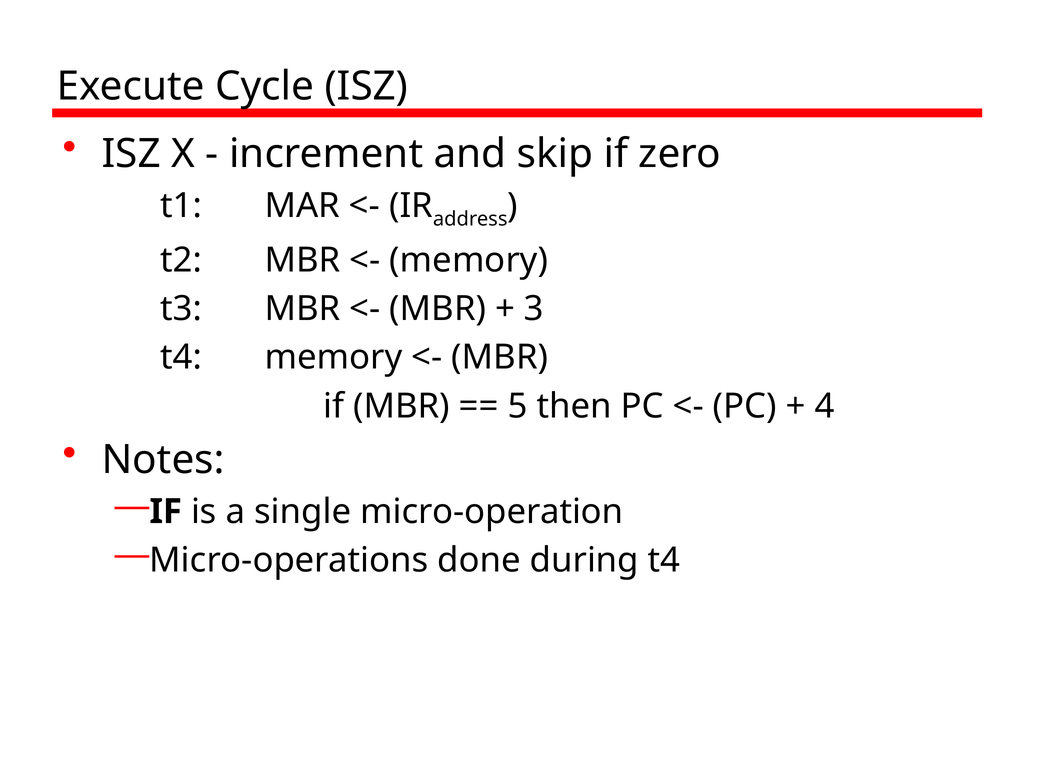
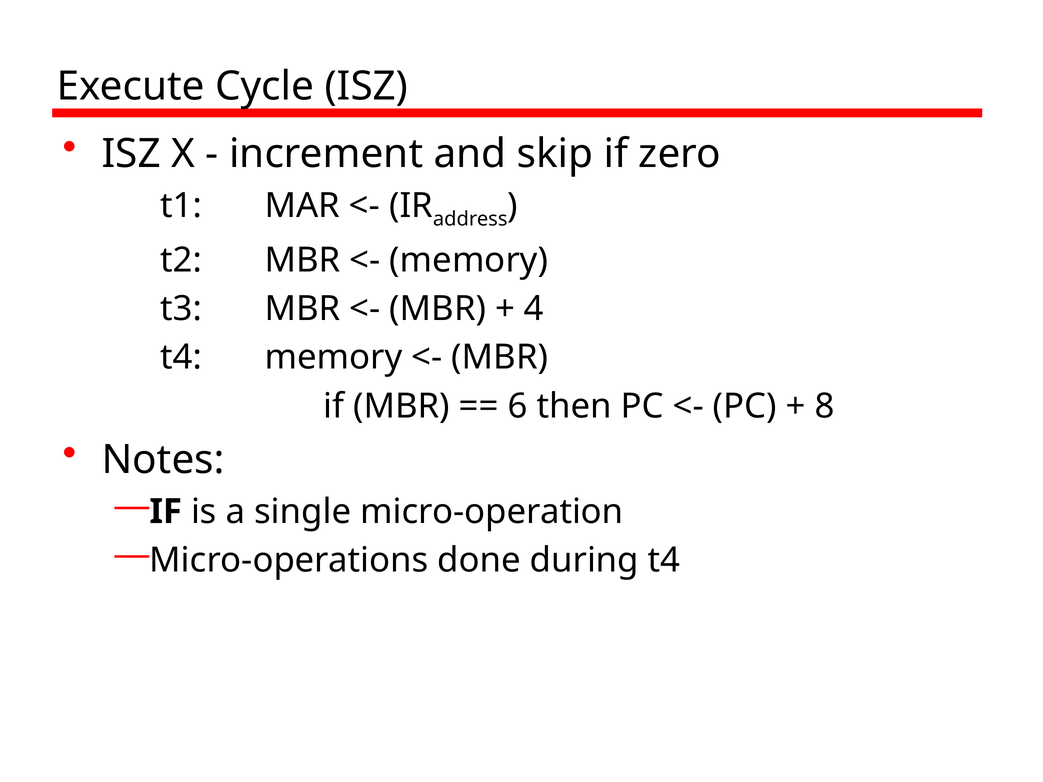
3: 3 -> 4
5: 5 -> 6
4: 4 -> 8
